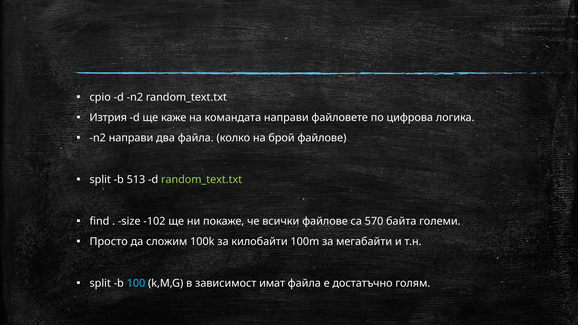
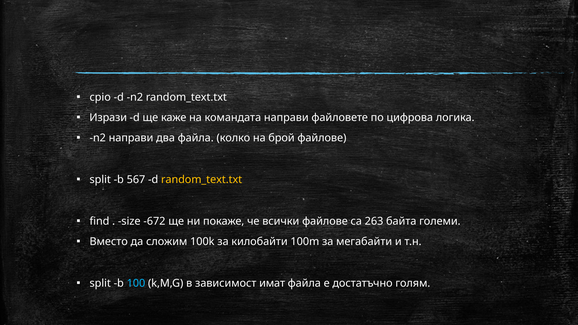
Изтрия: Изтрия -> Изрази
513: 513 -> 567
random_text.txt at (202, 180) colour: light green -> yellow
-102: -102 -> -672
570: 570 -> 263
Просто: Просто -> Вместо
